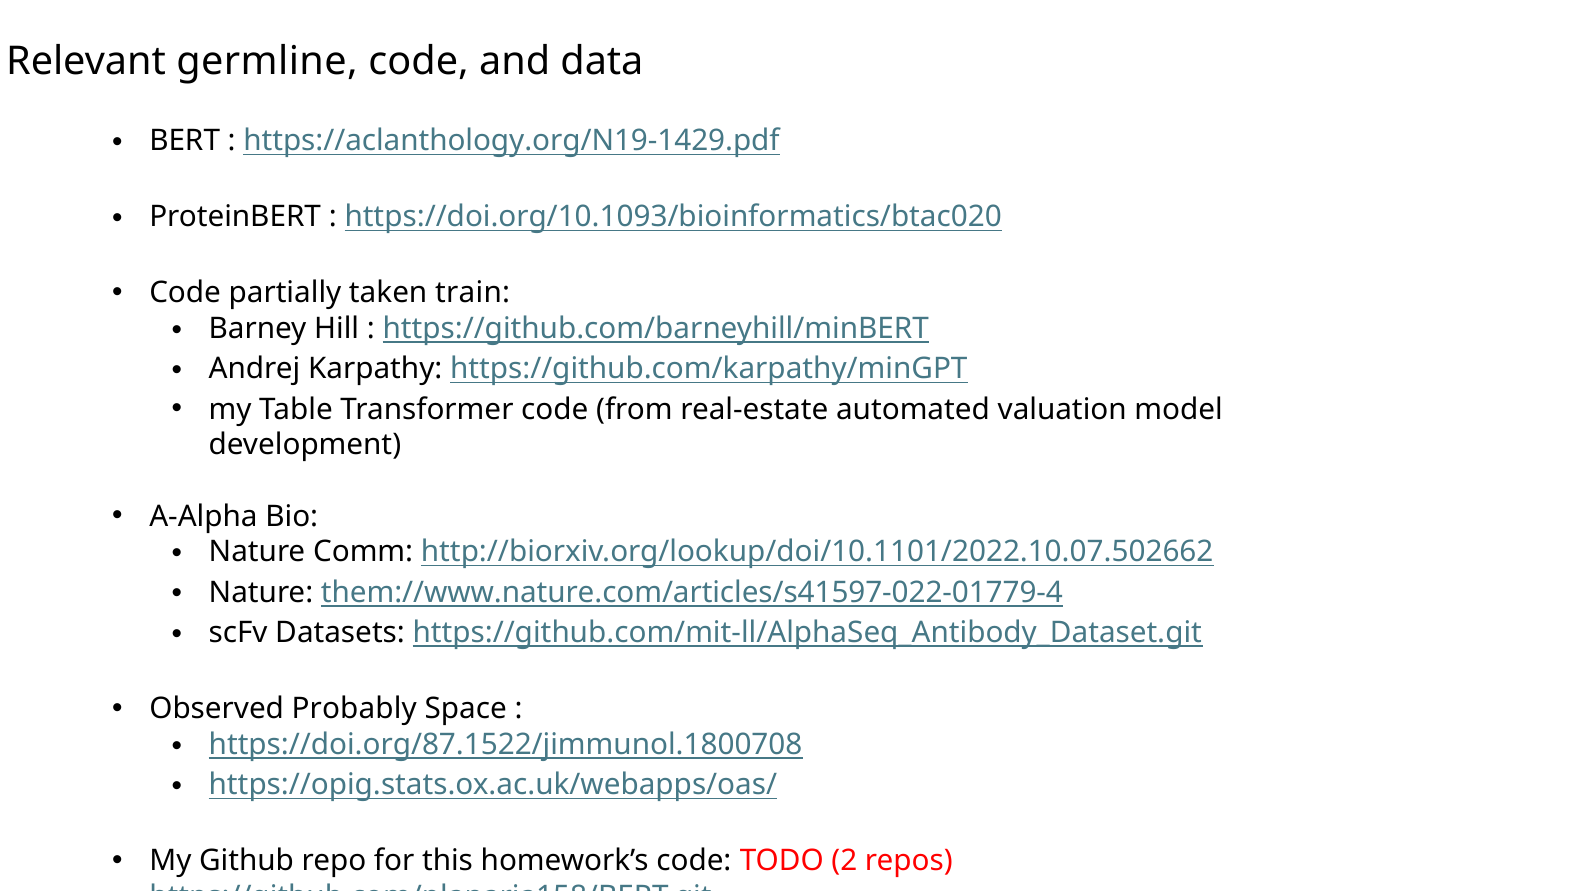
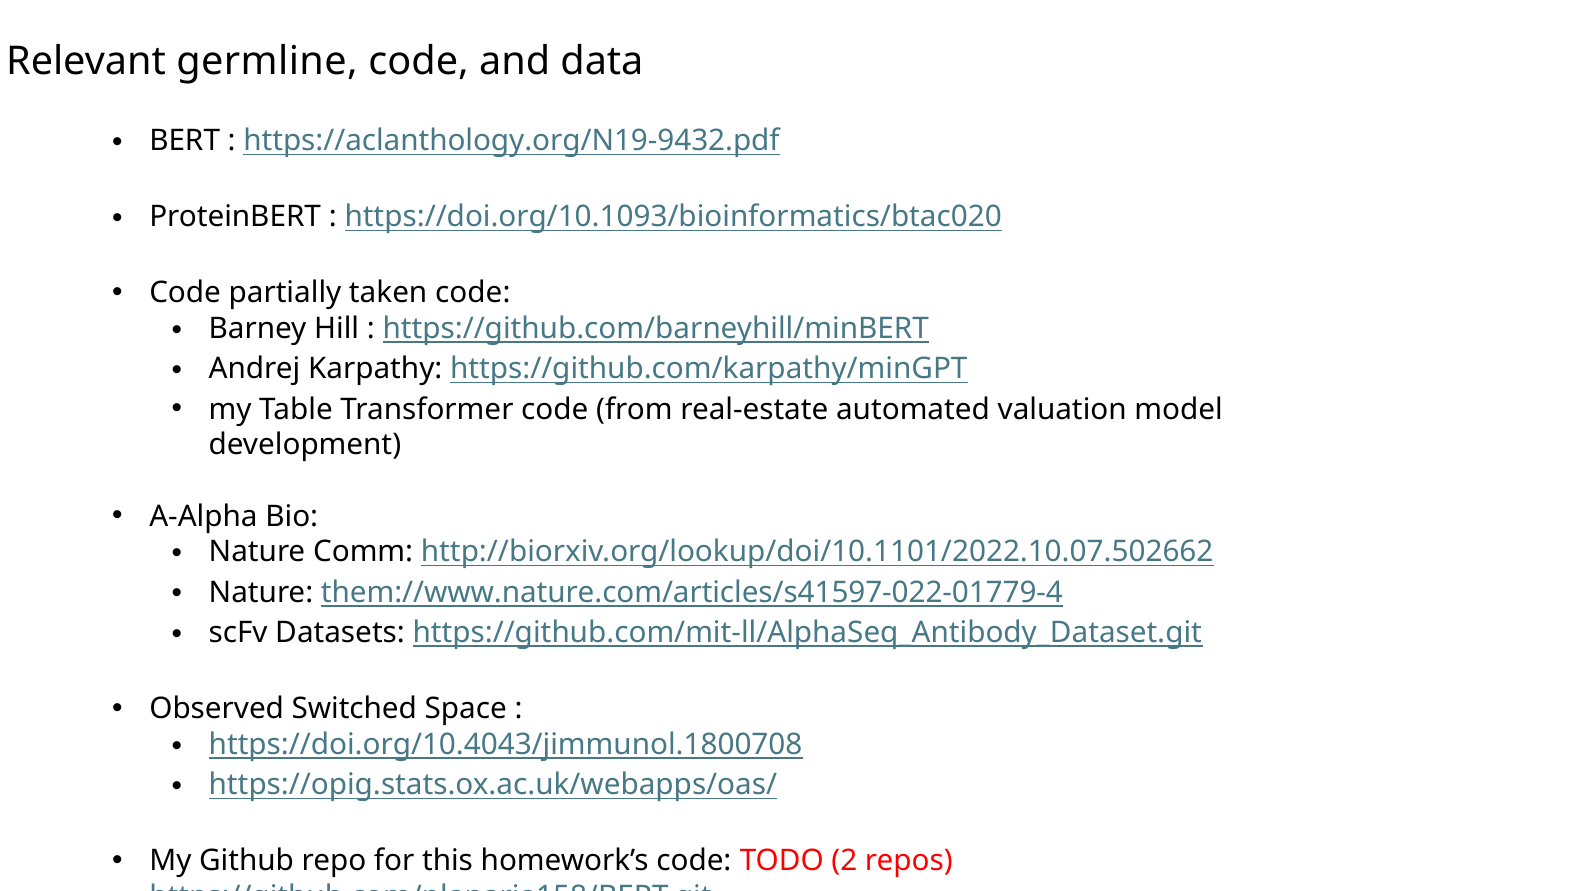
https://aclanthology.org/N19-1429.pdf: https://aclanthology.org/N19-1429.pdf -> https://aclanthology.org/N19-9432.pdf
taken train: train -> code
Probably: Probably -> Switched
https://doi.org/87.1522/jimmunol.1800708: https://doi.org/87.1522/jimmunol.1800708 -> https://doi.org/10.4043/jimmunol.1800708
